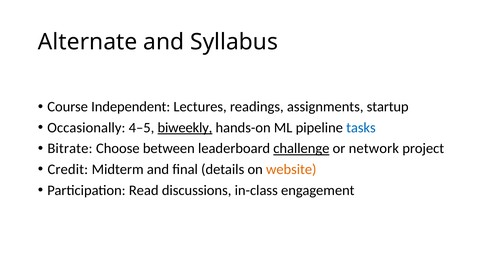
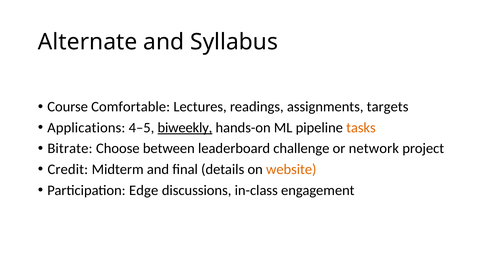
Independent: Independent -> Comfortable
startup: startup -> targets
Occasionally: Occasionally -> Applications
tasks colour: blue -> orange
challenge underline: present -> none
Read: Read -> Edge
